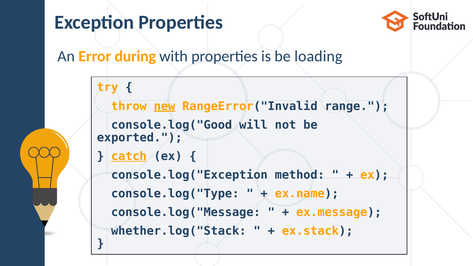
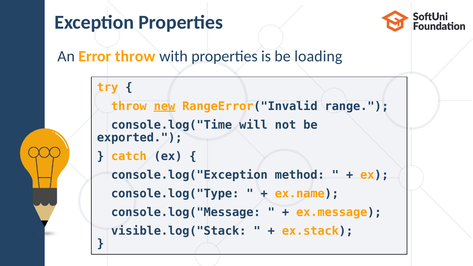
Error during: during -> throw
console.log("Good: console.log("Good -> console.log("Time
catch underline: present -> none
whether.log("Stack: whether.log("Stack -> visible.log("Stack
